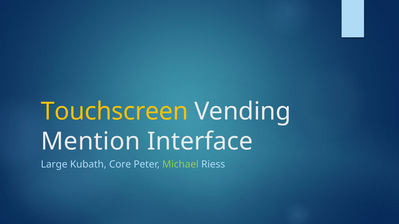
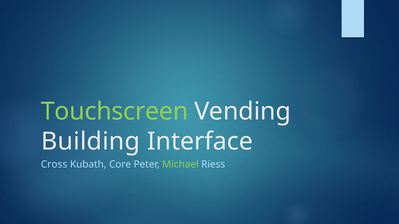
Touchscreen colour: yellow -> light green
Mention: Mention -> Building
Large: Large -> Cross
